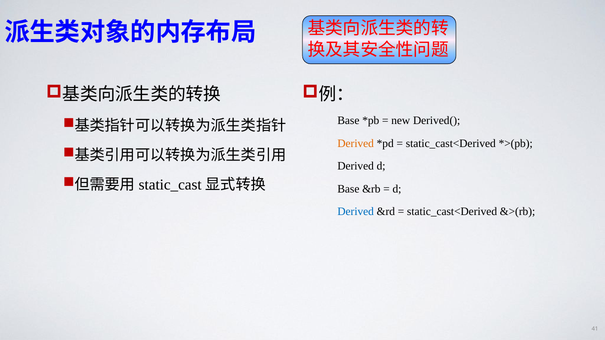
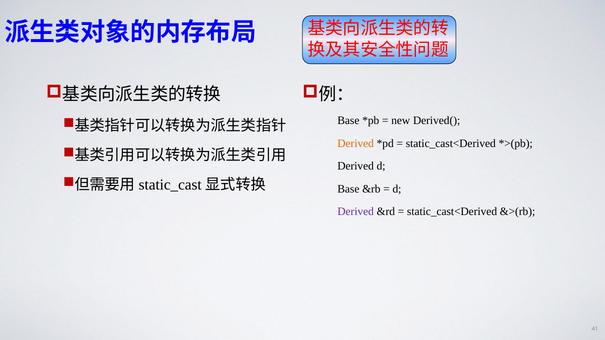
Derived at (356, 212) colour: blue -> purple
